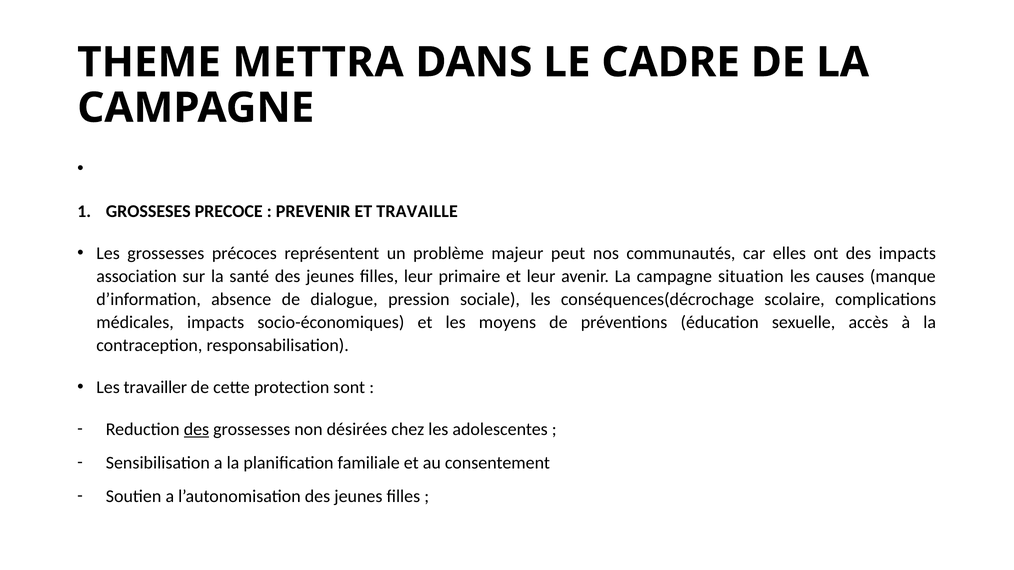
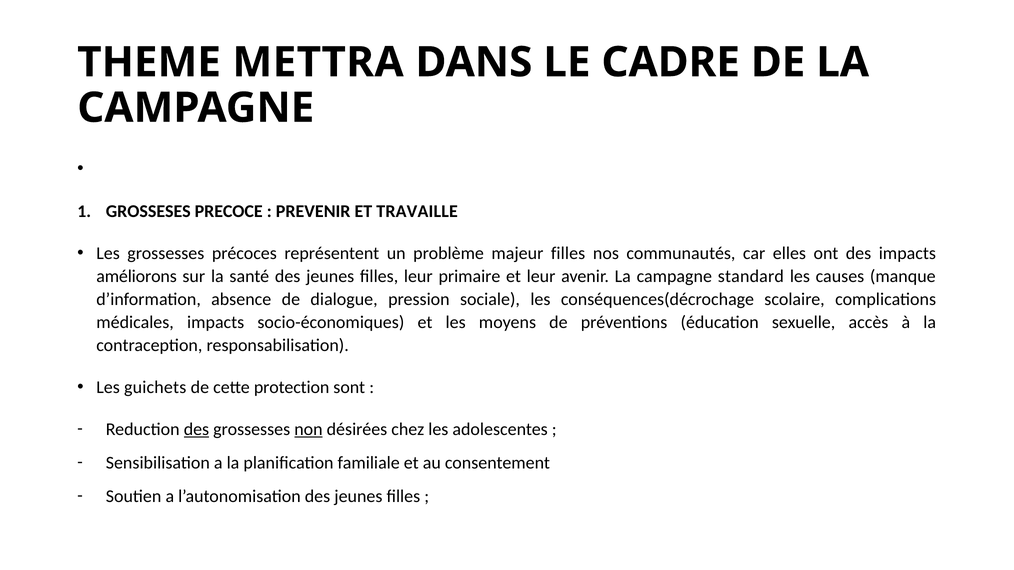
majeur peut: peut -> filles
association: association -> améliorons
situation: situation -> standard
travailler: travailler -> guichets
non underline: none -> present
